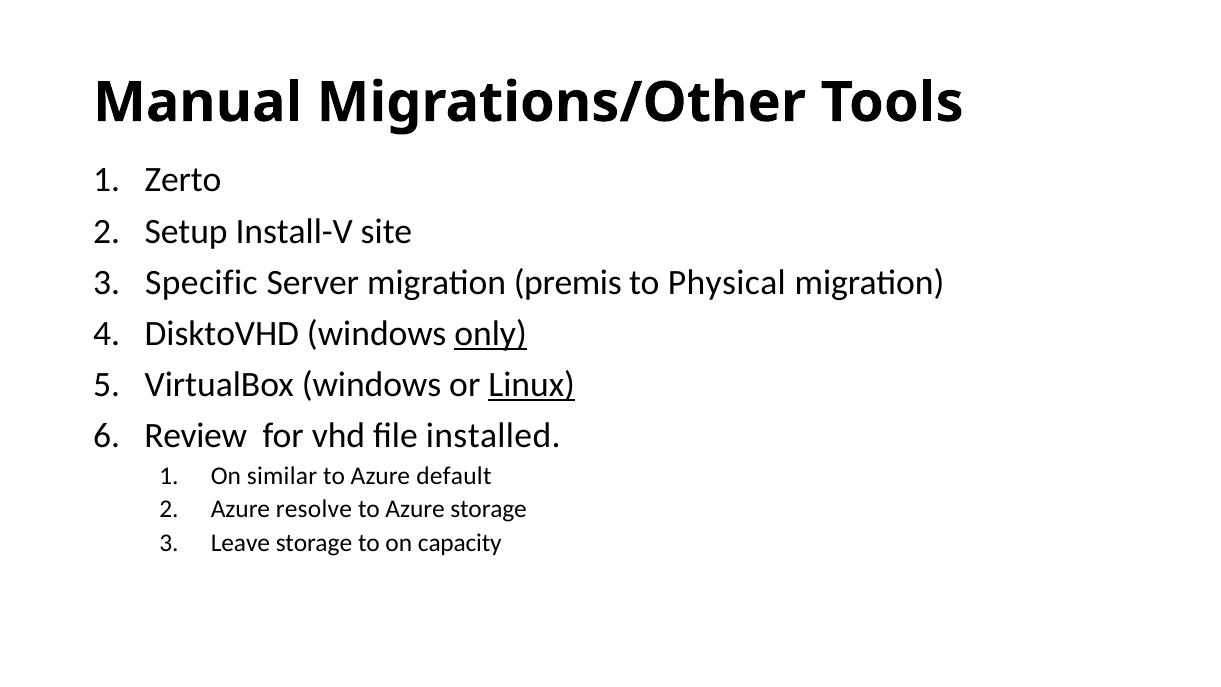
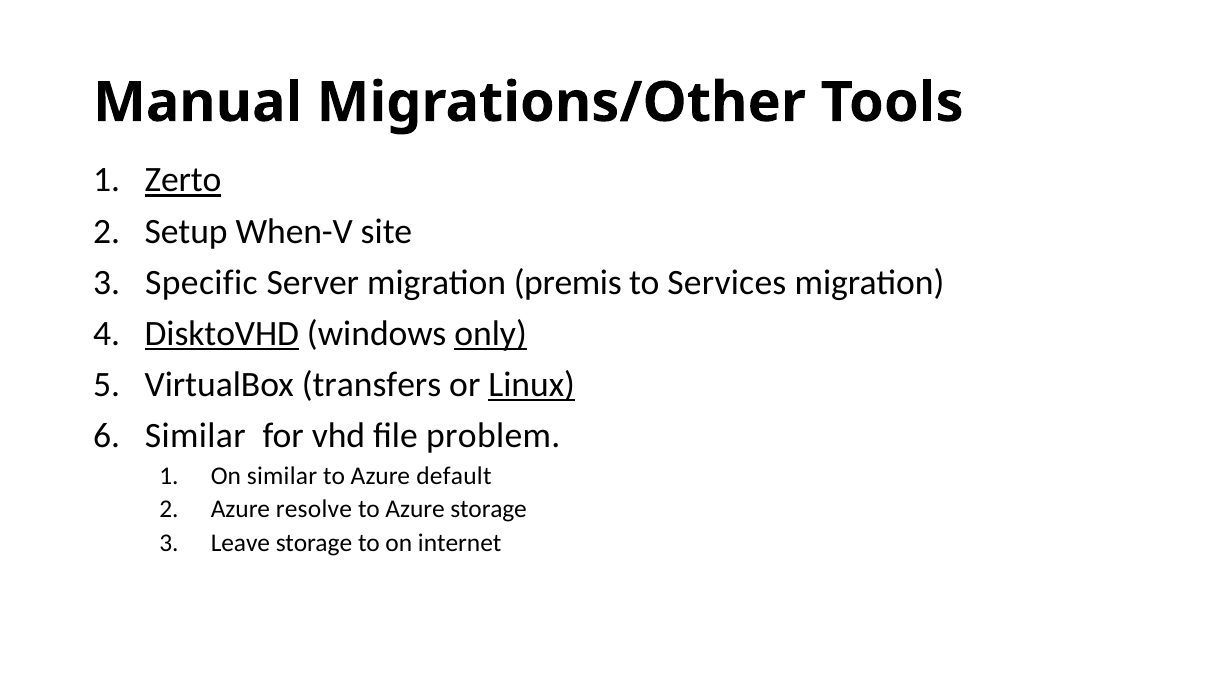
Zerto underline: none -> present
Install-V: Install-V -> When-V
Physical: Physical -> Services
DisktoVHD underline: none -> present
VirtualBox windows: windows -> transfers
Review at (196, 436): Review -> Similar
installed: installed -> problem
capacity: capacity -> internet
